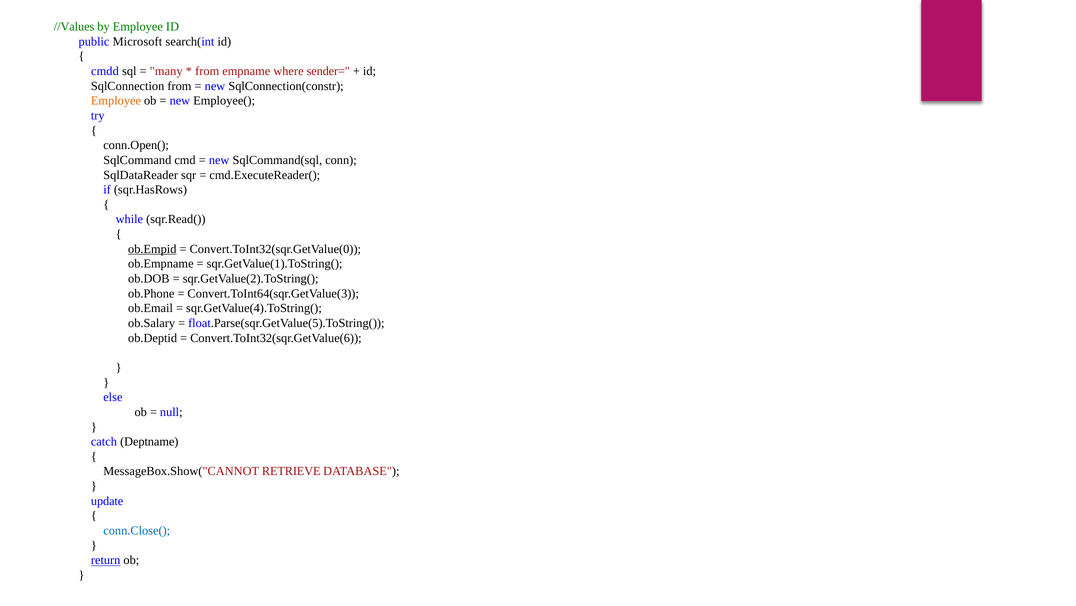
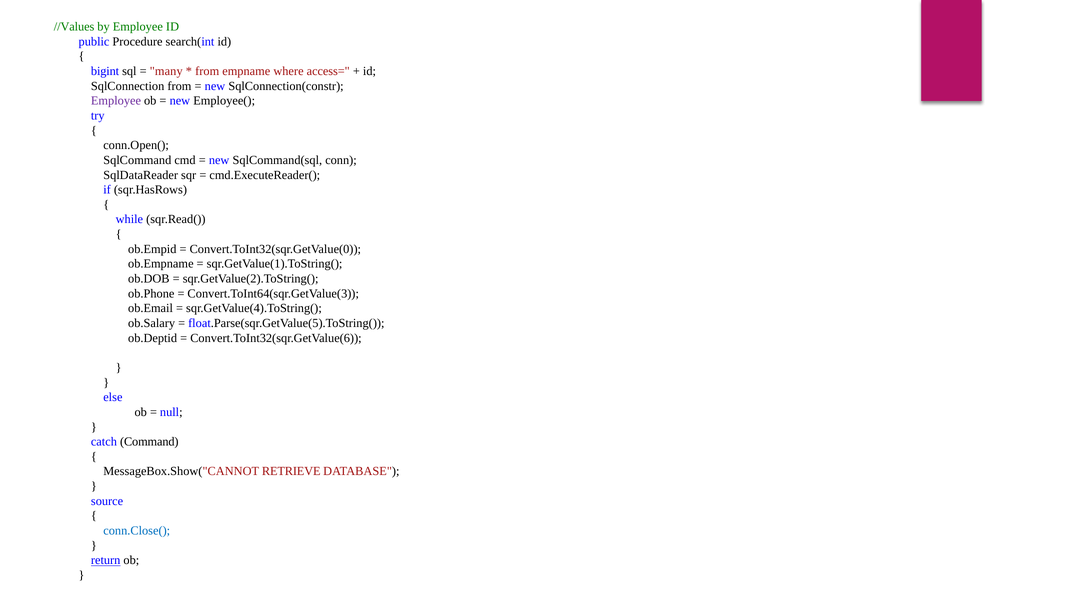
Microsoft: Microsoft -> Procedure
cmdd: cmdd -> bigint
sender=: sender= -> access=
Employee at (116, 101) colour: orange -> purple
ob.Empid underline: present -> none
Deptname: Deptname -> Command
update: update -> source
